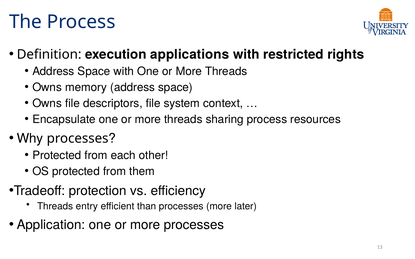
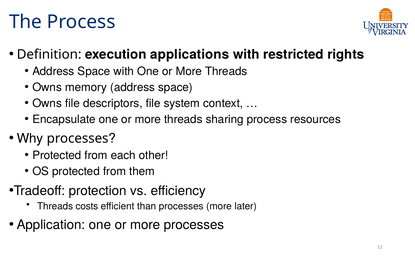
entry: entry -> costs
